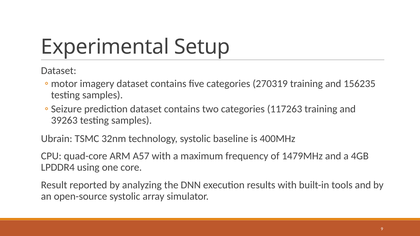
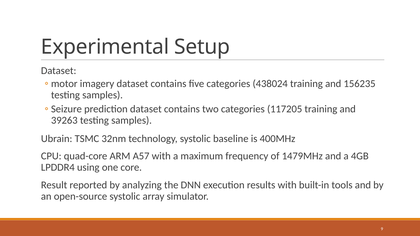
270319: 270319 -> 438024
117263: 117263 -> 117205
